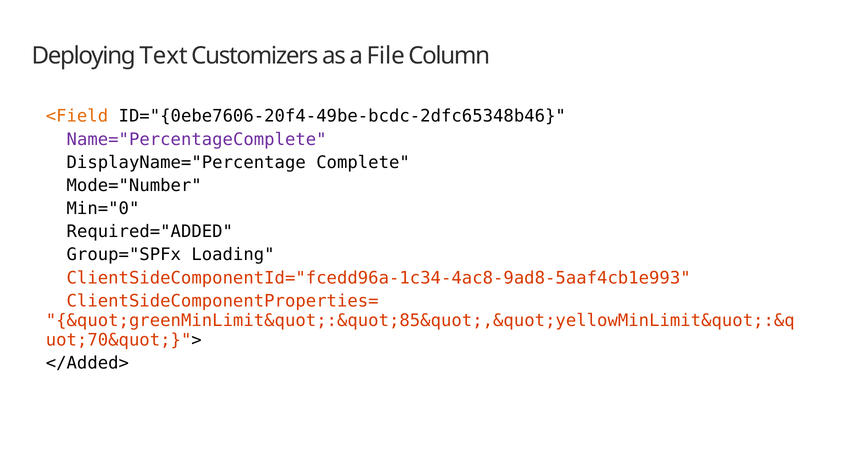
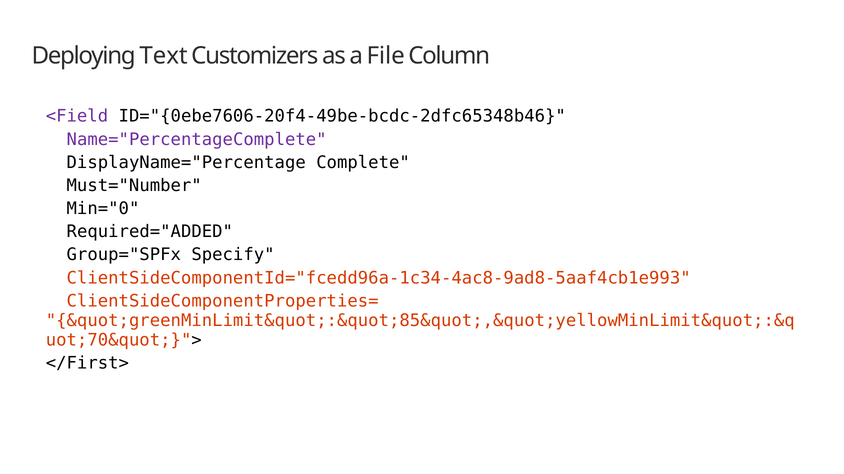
<Field colour: orange -> purple
Mode="Number: Mode="Number -> Must="Number
Loading: Loading -> Specify
</Added>: </Added> -> </First>
